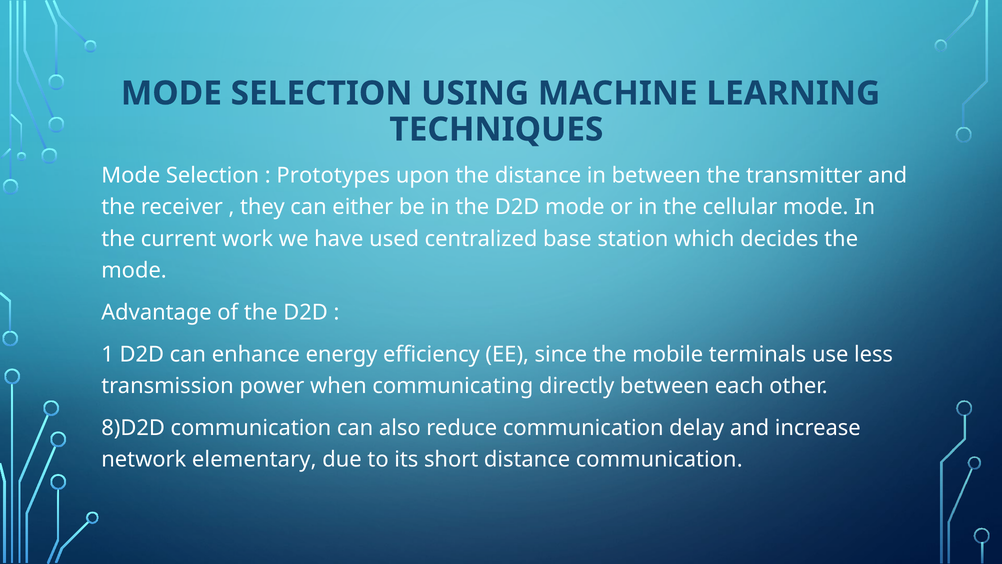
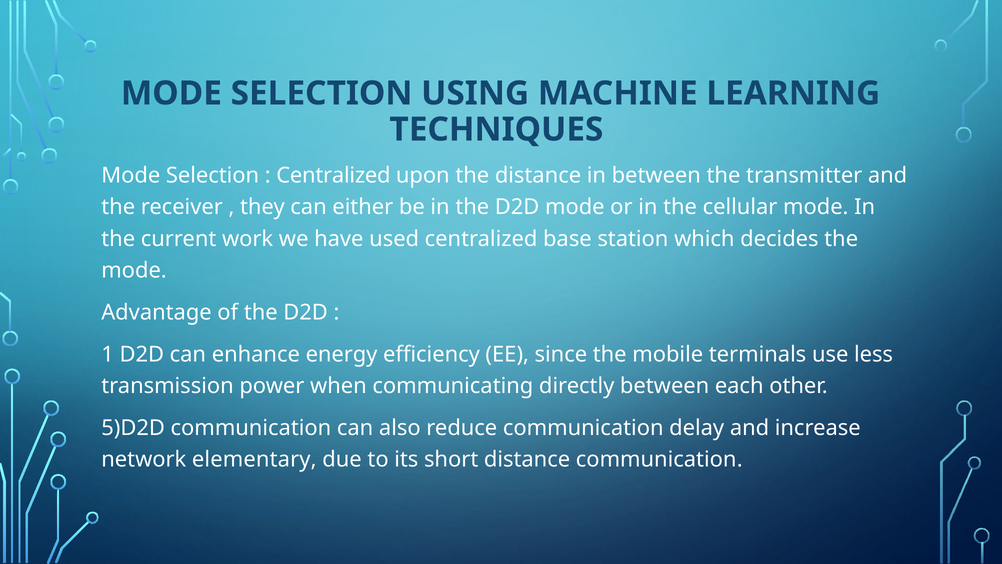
Prototypes at (333, 176): Prototypes -> Centralized
8)D2D: 8)D2D -> 5)D2D
